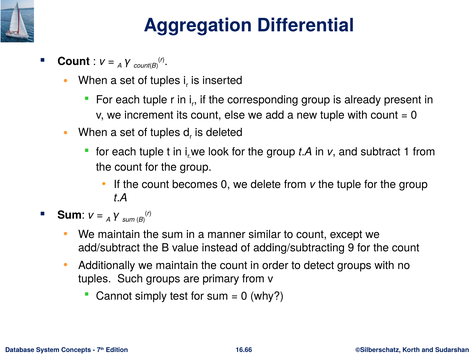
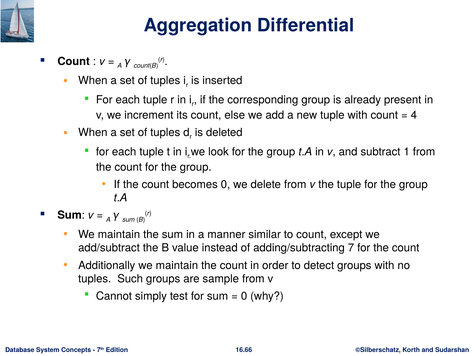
0 at (414, 115): 0 -> 4
9: 9 -> 7
primary: primary -> sample
